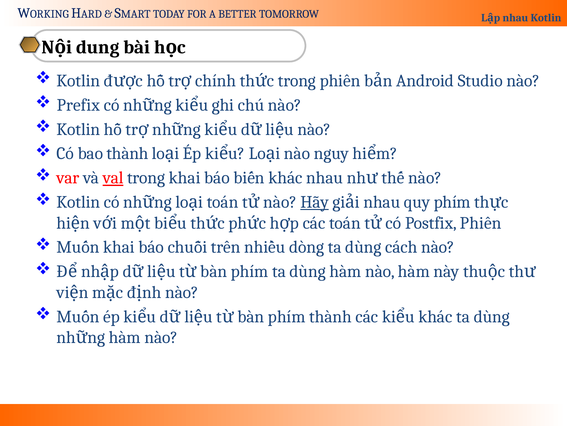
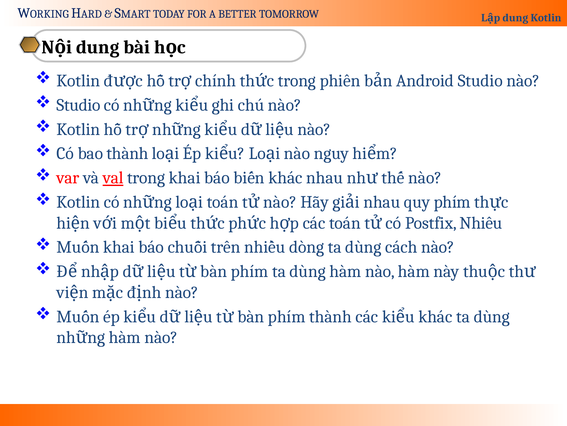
nhau at (515, 18): nhau -> dung
Prefix at (78, 105): Prefix -> Studio
Hãy underline: present -> none
Postfix Phiên: Phiên -> Nhiêu
